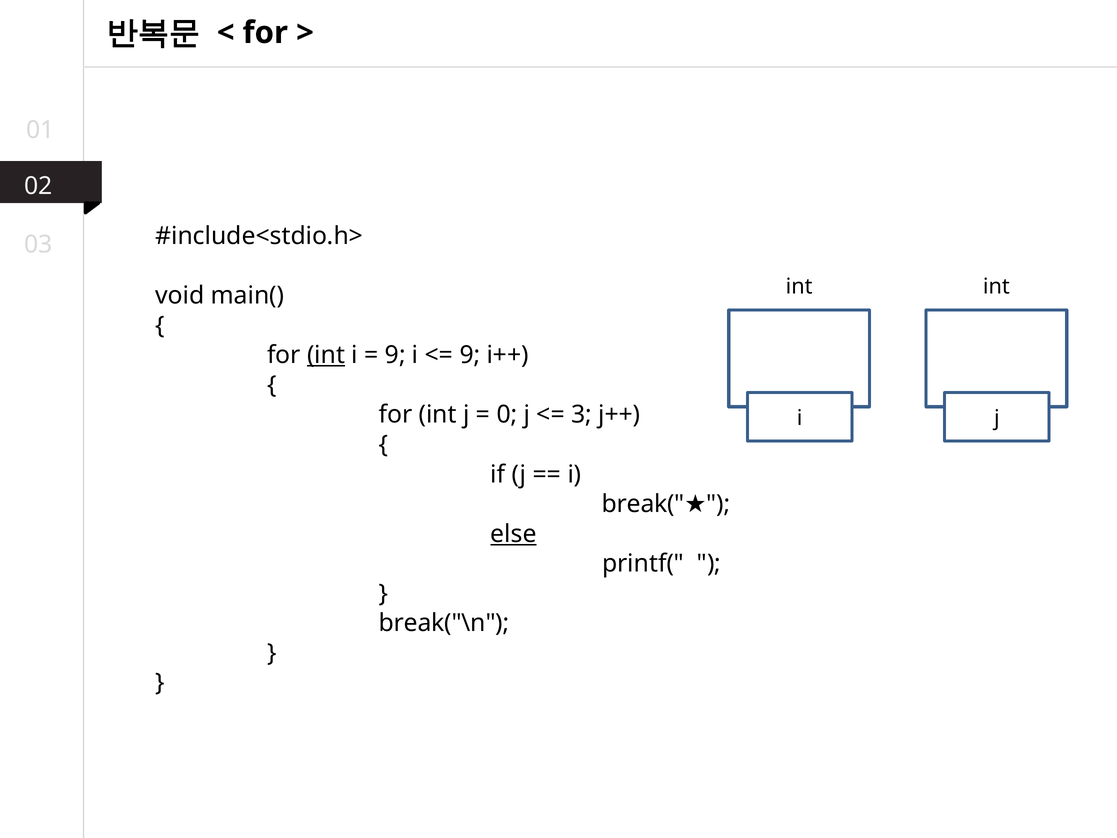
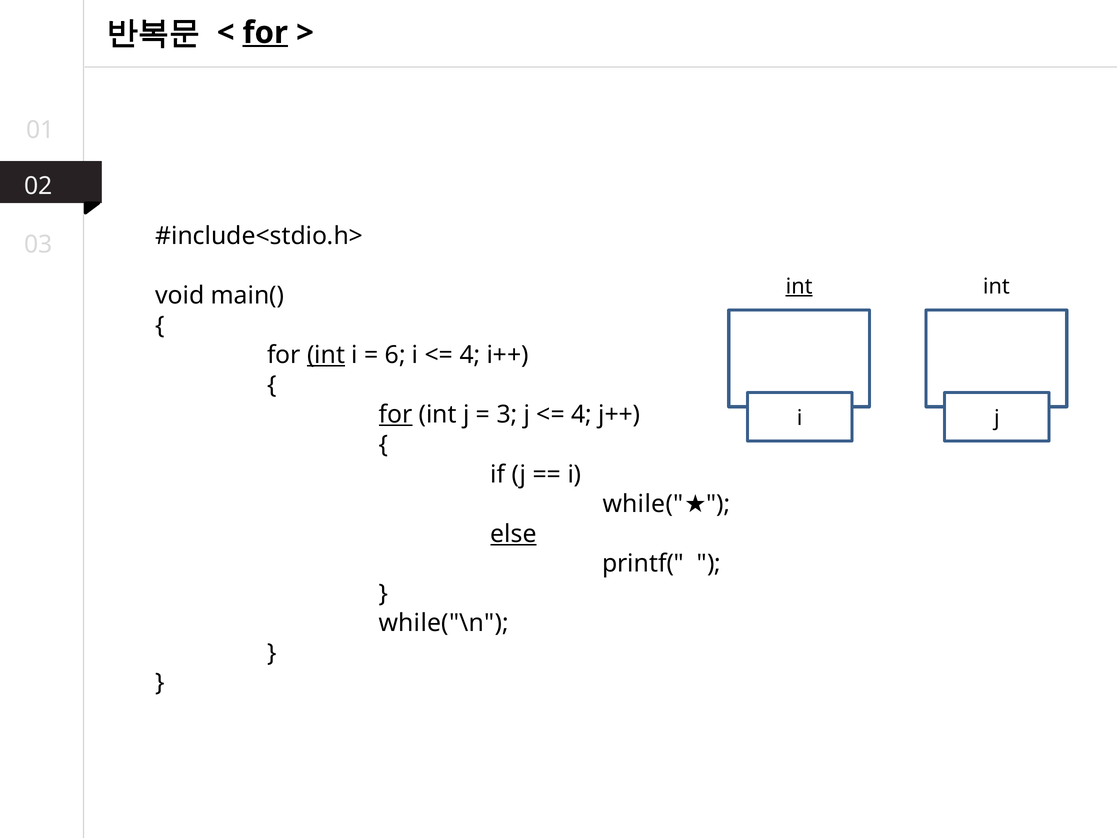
for at (265, 33) underline: none -> present
int at (799, 286) underline: none -> present
9 at (395, 355): 9 -> 6
9 at (470, 355): 9 -> 4
for at (396, 415) underline: none -> present
0: 0 -> 3
3 at (582, 415): 3 -> 4
break(: break( -> while(
break("\n: break("\n -> while("\n
